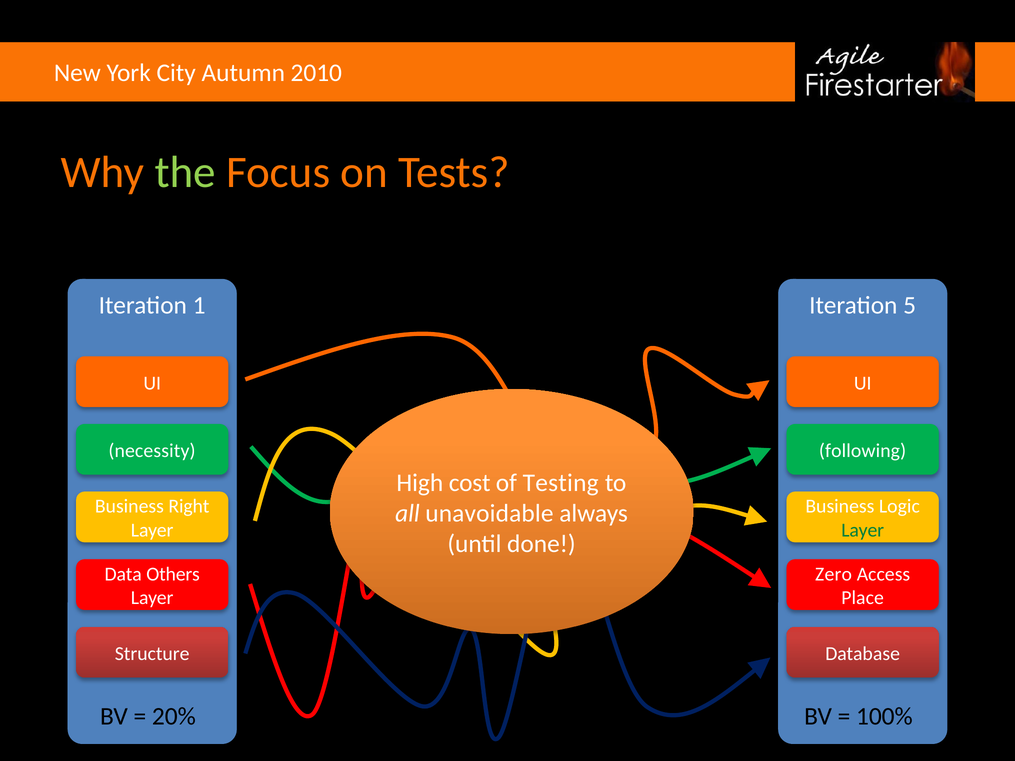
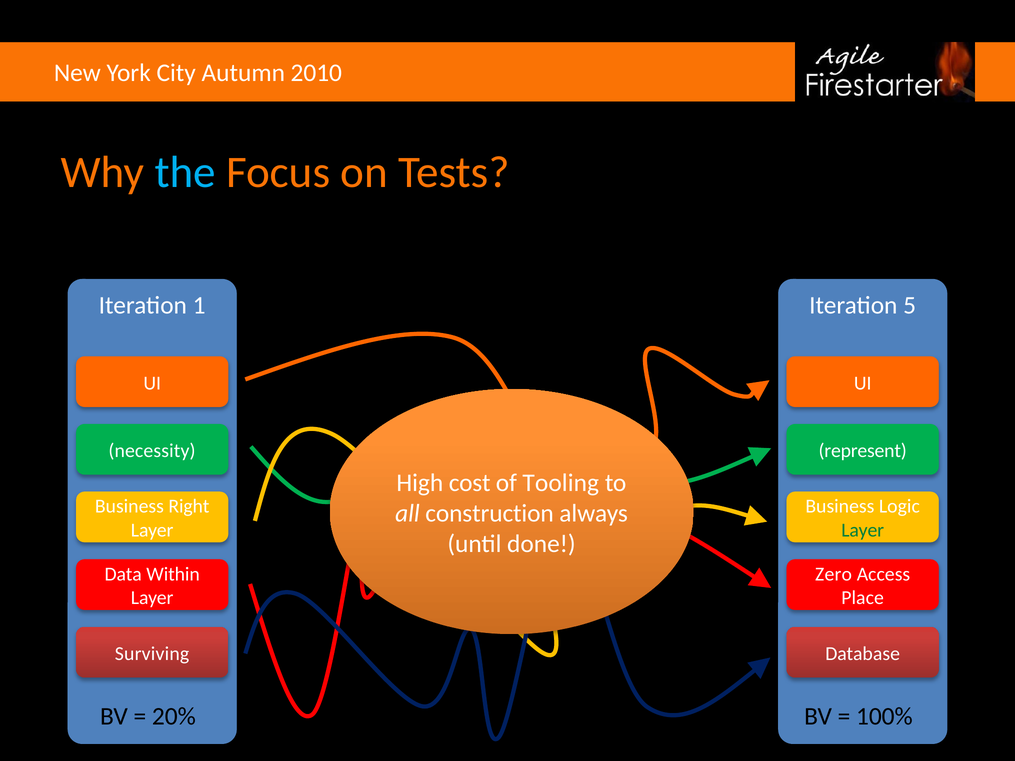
the colour: light green -> light blue
following: following -> represent
Testing: Testing -> Tooling
unavoidable: unavoidable -> construction
Others: Others -> Within
Structure: Structure -> Surviving
